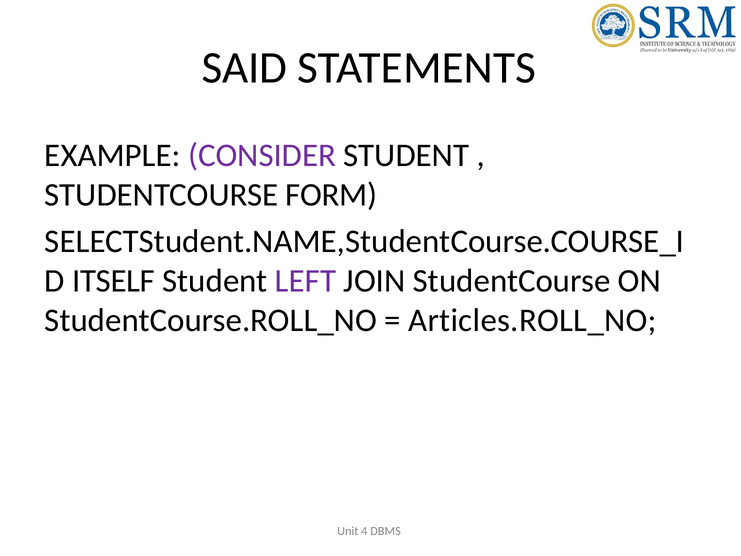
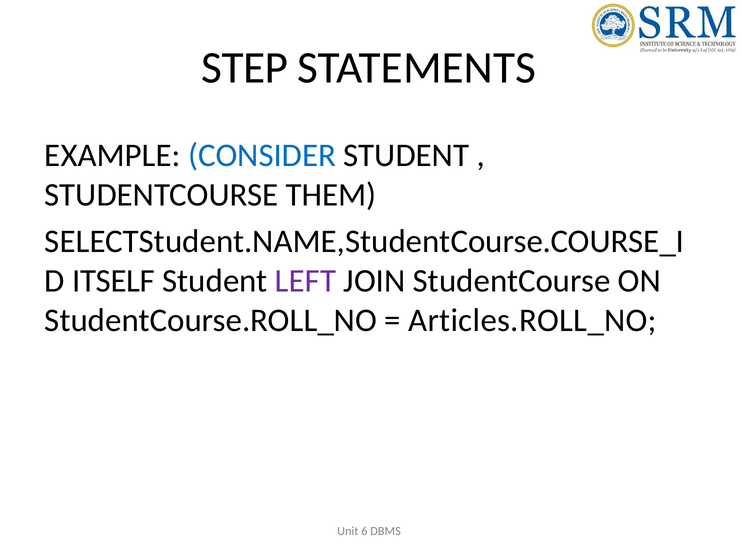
SAID: SAID -> STEP
CONSIDER colour: purple -> blue
FORM: FORM -> THEM
4: 4 -> 6
